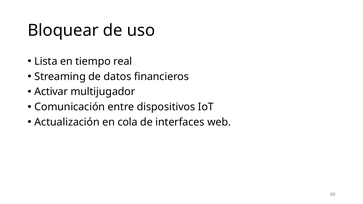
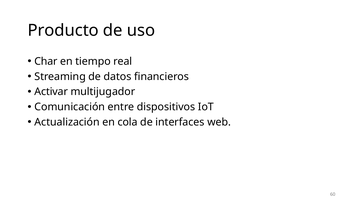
Bloquear: Bloquear -> Producto
Lista: Lista -> Char
